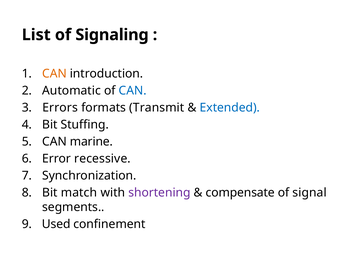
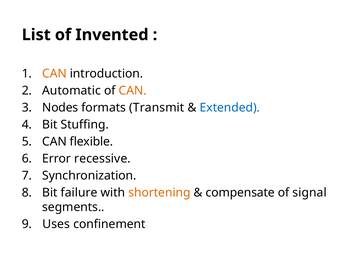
Signaling: Signaling -> Invented
CAN at (133, 90) colour: blue -> orange
Errors: Errors -> Nodes
marine: marine -> flexible
match: match -> failure
shortening colour: purple -> orange
Used: Used -> Uses
